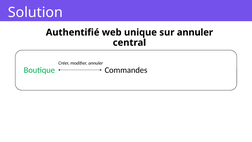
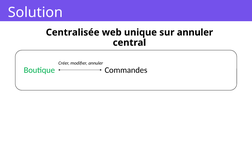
Authentifié: Authentifié -> Centralisée
